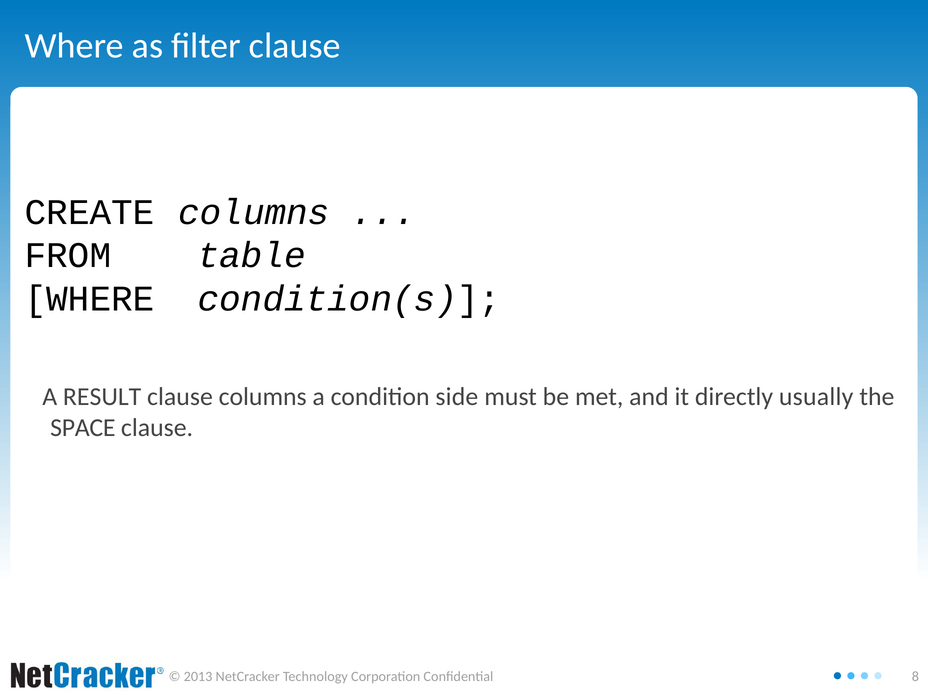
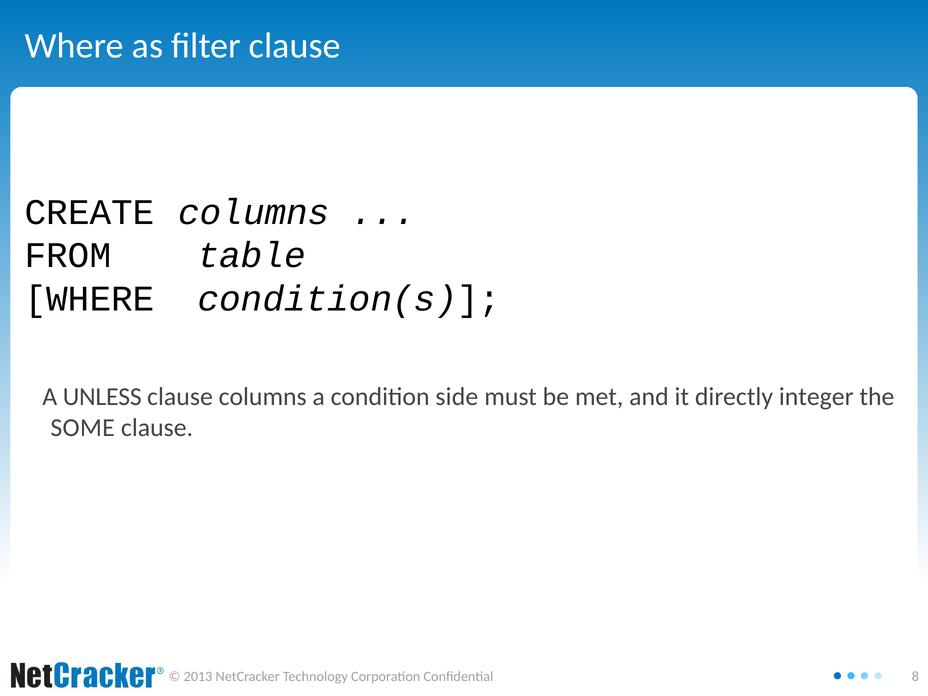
RESULT: RESULT -> UNLESS
usually: usually -> integer
SPACE: SPACE -> SOME
